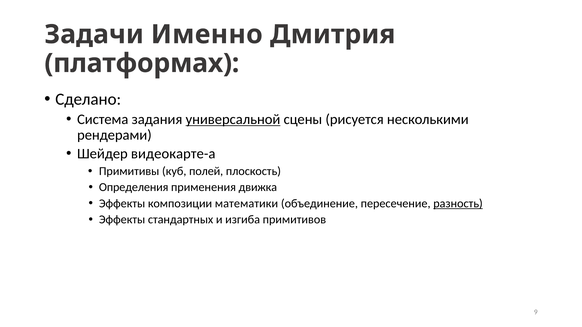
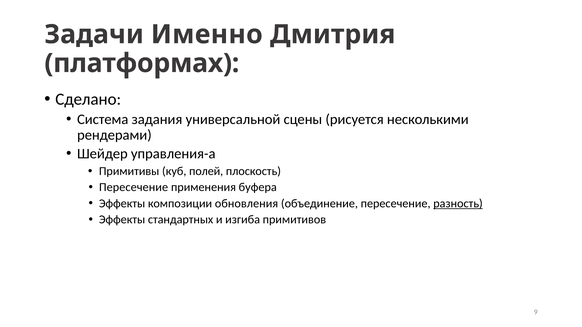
универсальной underline: present -> none
видеокарте-а: видеокарте-а -> управления-а
Определения at (134, 188): Определения -> Пересечение
движка: движка -> буфера
математики: математики -> обновления
